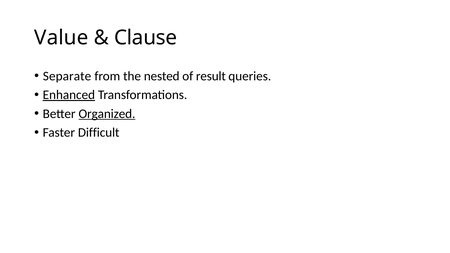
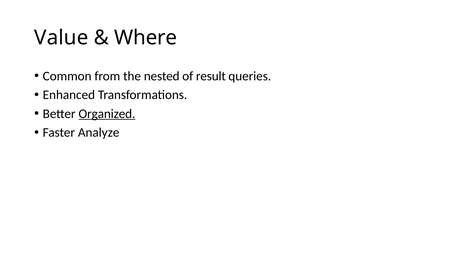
Clause: Clause -> Where
Separate: Separate -> Common
Enhanced underline: present -> none
Difficult: Difficult -> Analyze
